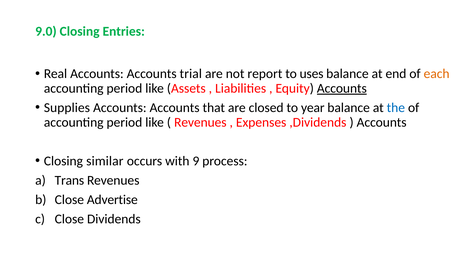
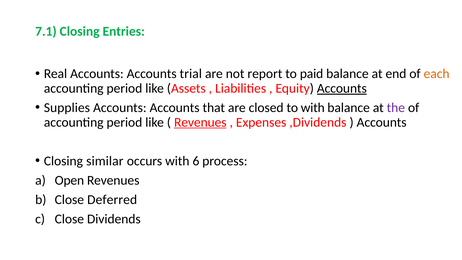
9.0: 9.0 -> 7.1
uses: uses -> paid
to year: year -> with
the colour: blue -> purple
Revenues at (200, 122) underline: none -> present
9: 9 -> 6
Trans: Trans -> Open
Advertise: Advertise -> Deferred
